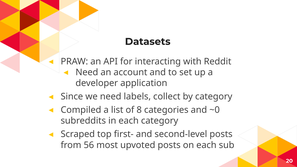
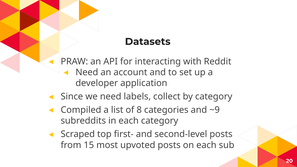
~0: ~0 -> ~9
56: 56 -> 15
